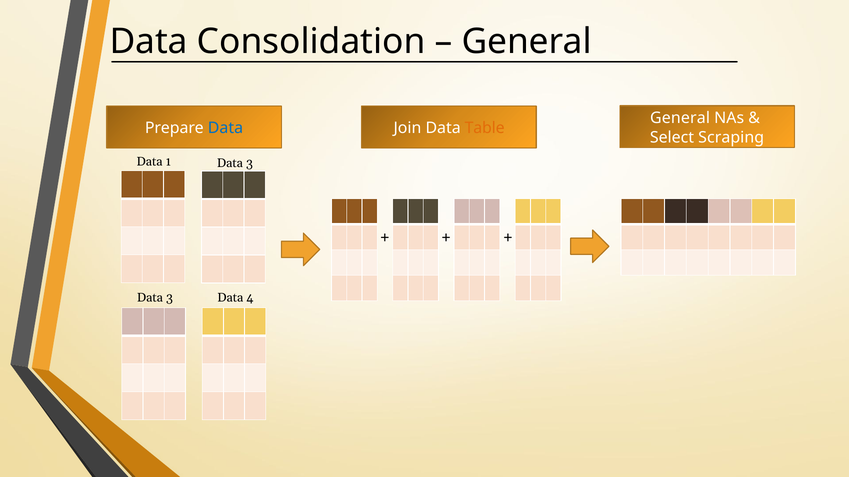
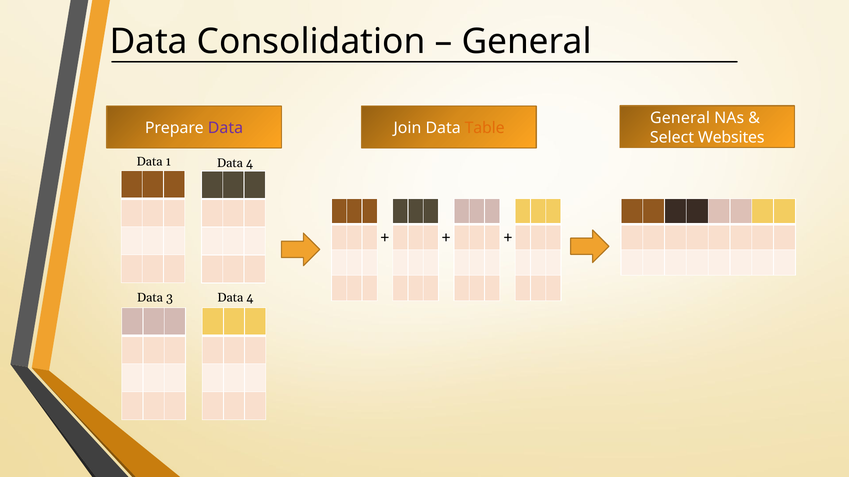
Data at (225, 128) colour: blue -> purple
Scraping: Scraping -> Websites
1 Data 3: 3 -> 4
